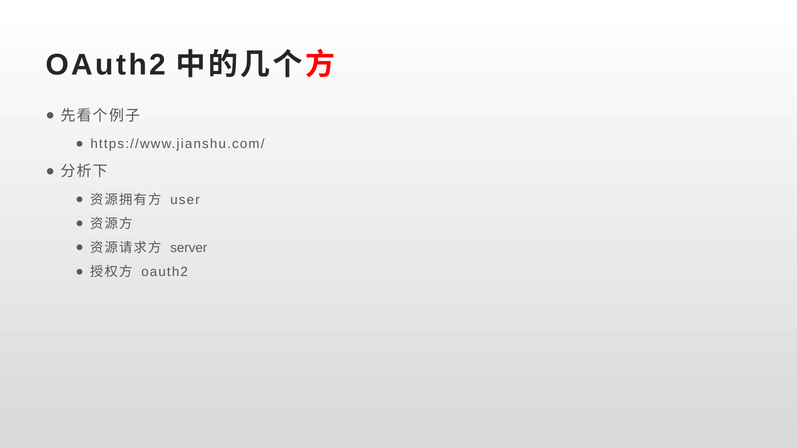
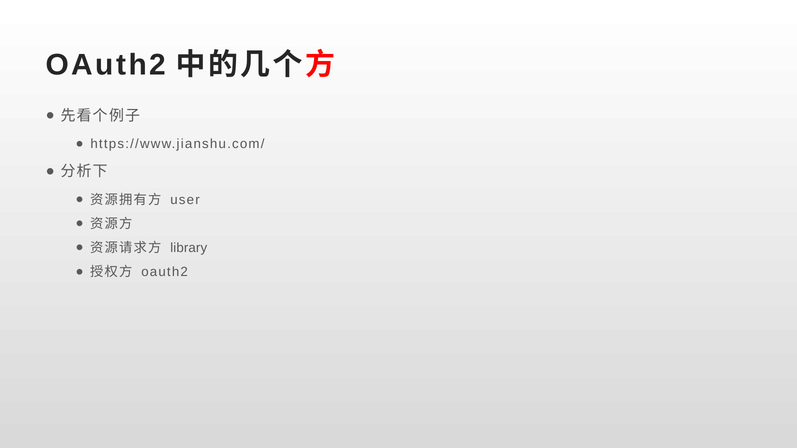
server: server -> library
